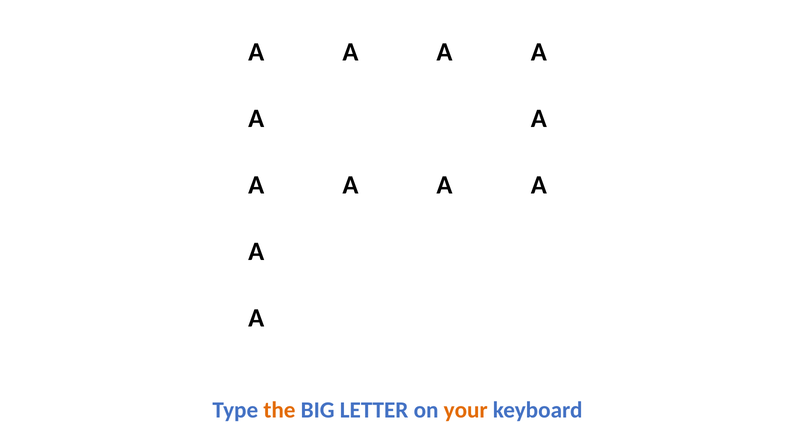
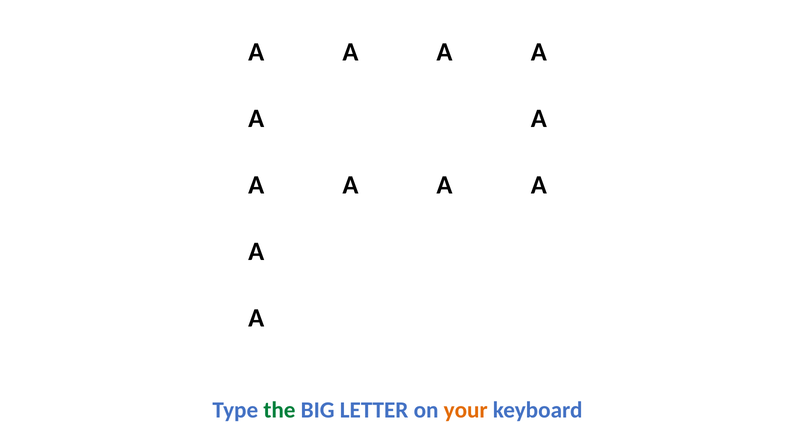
the colour: orange -> green
